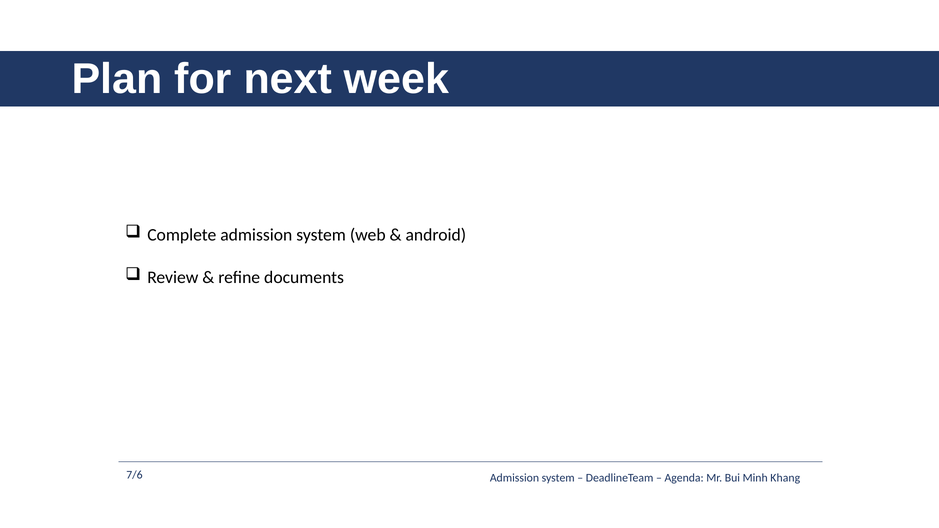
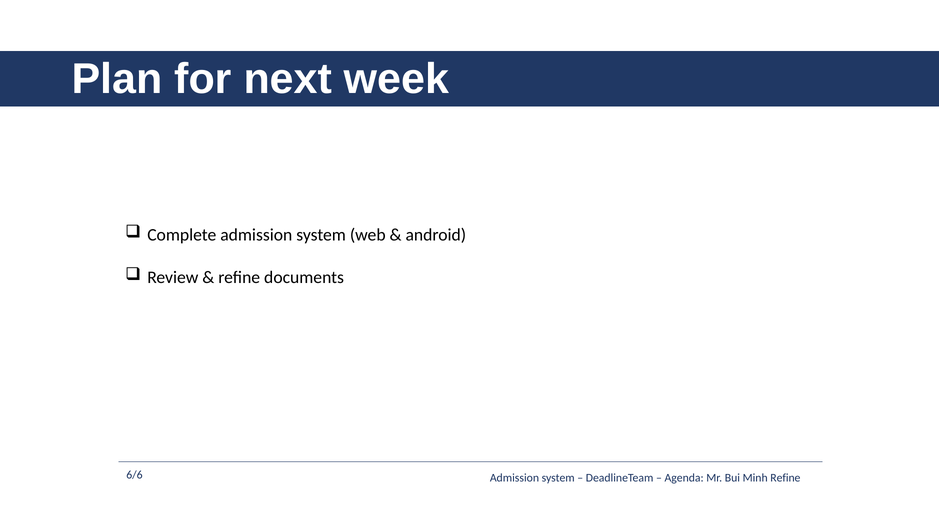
7/6: 7/6 -> 6/6
Minh Khang: Khang -> Refine
